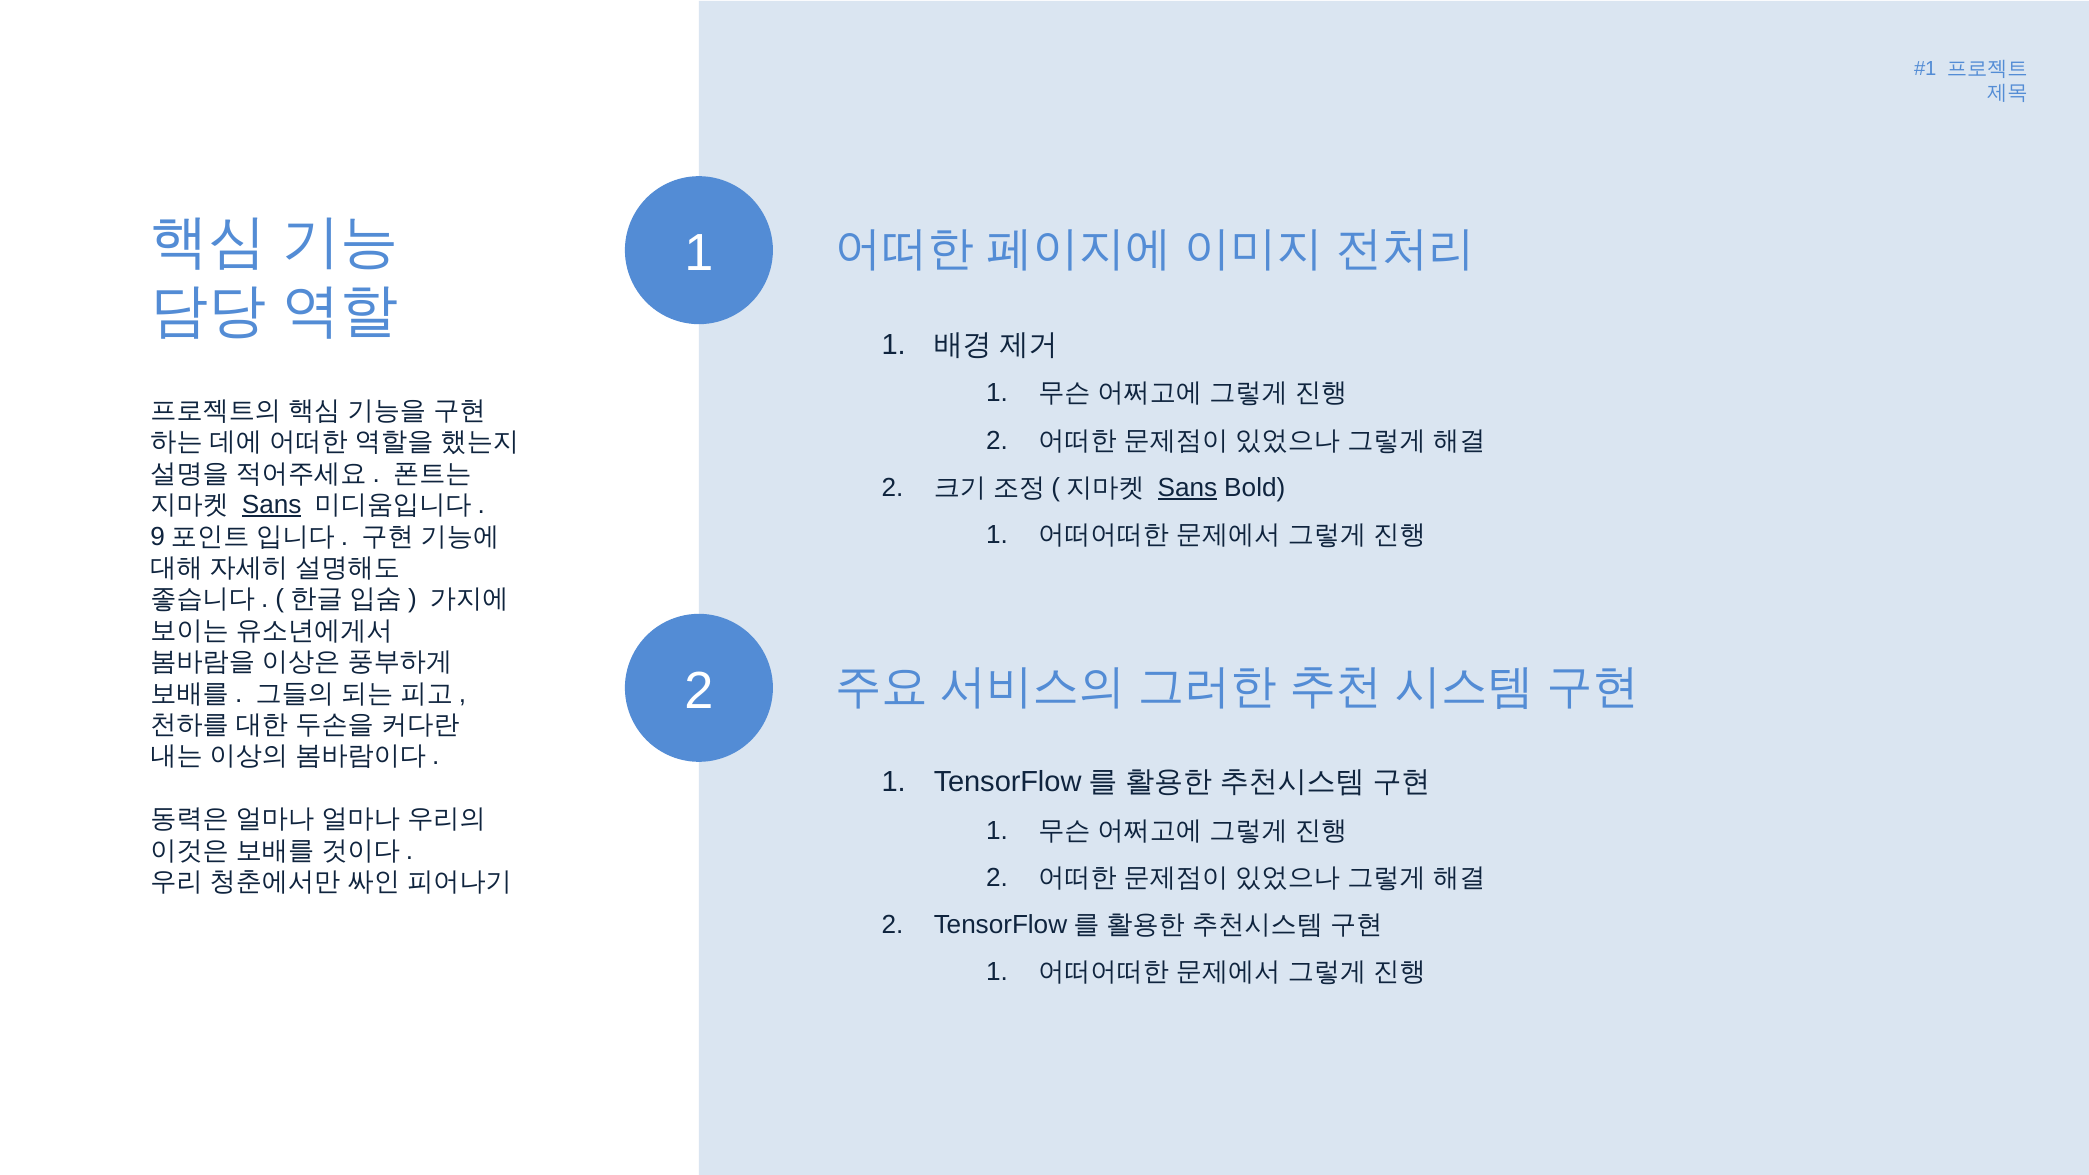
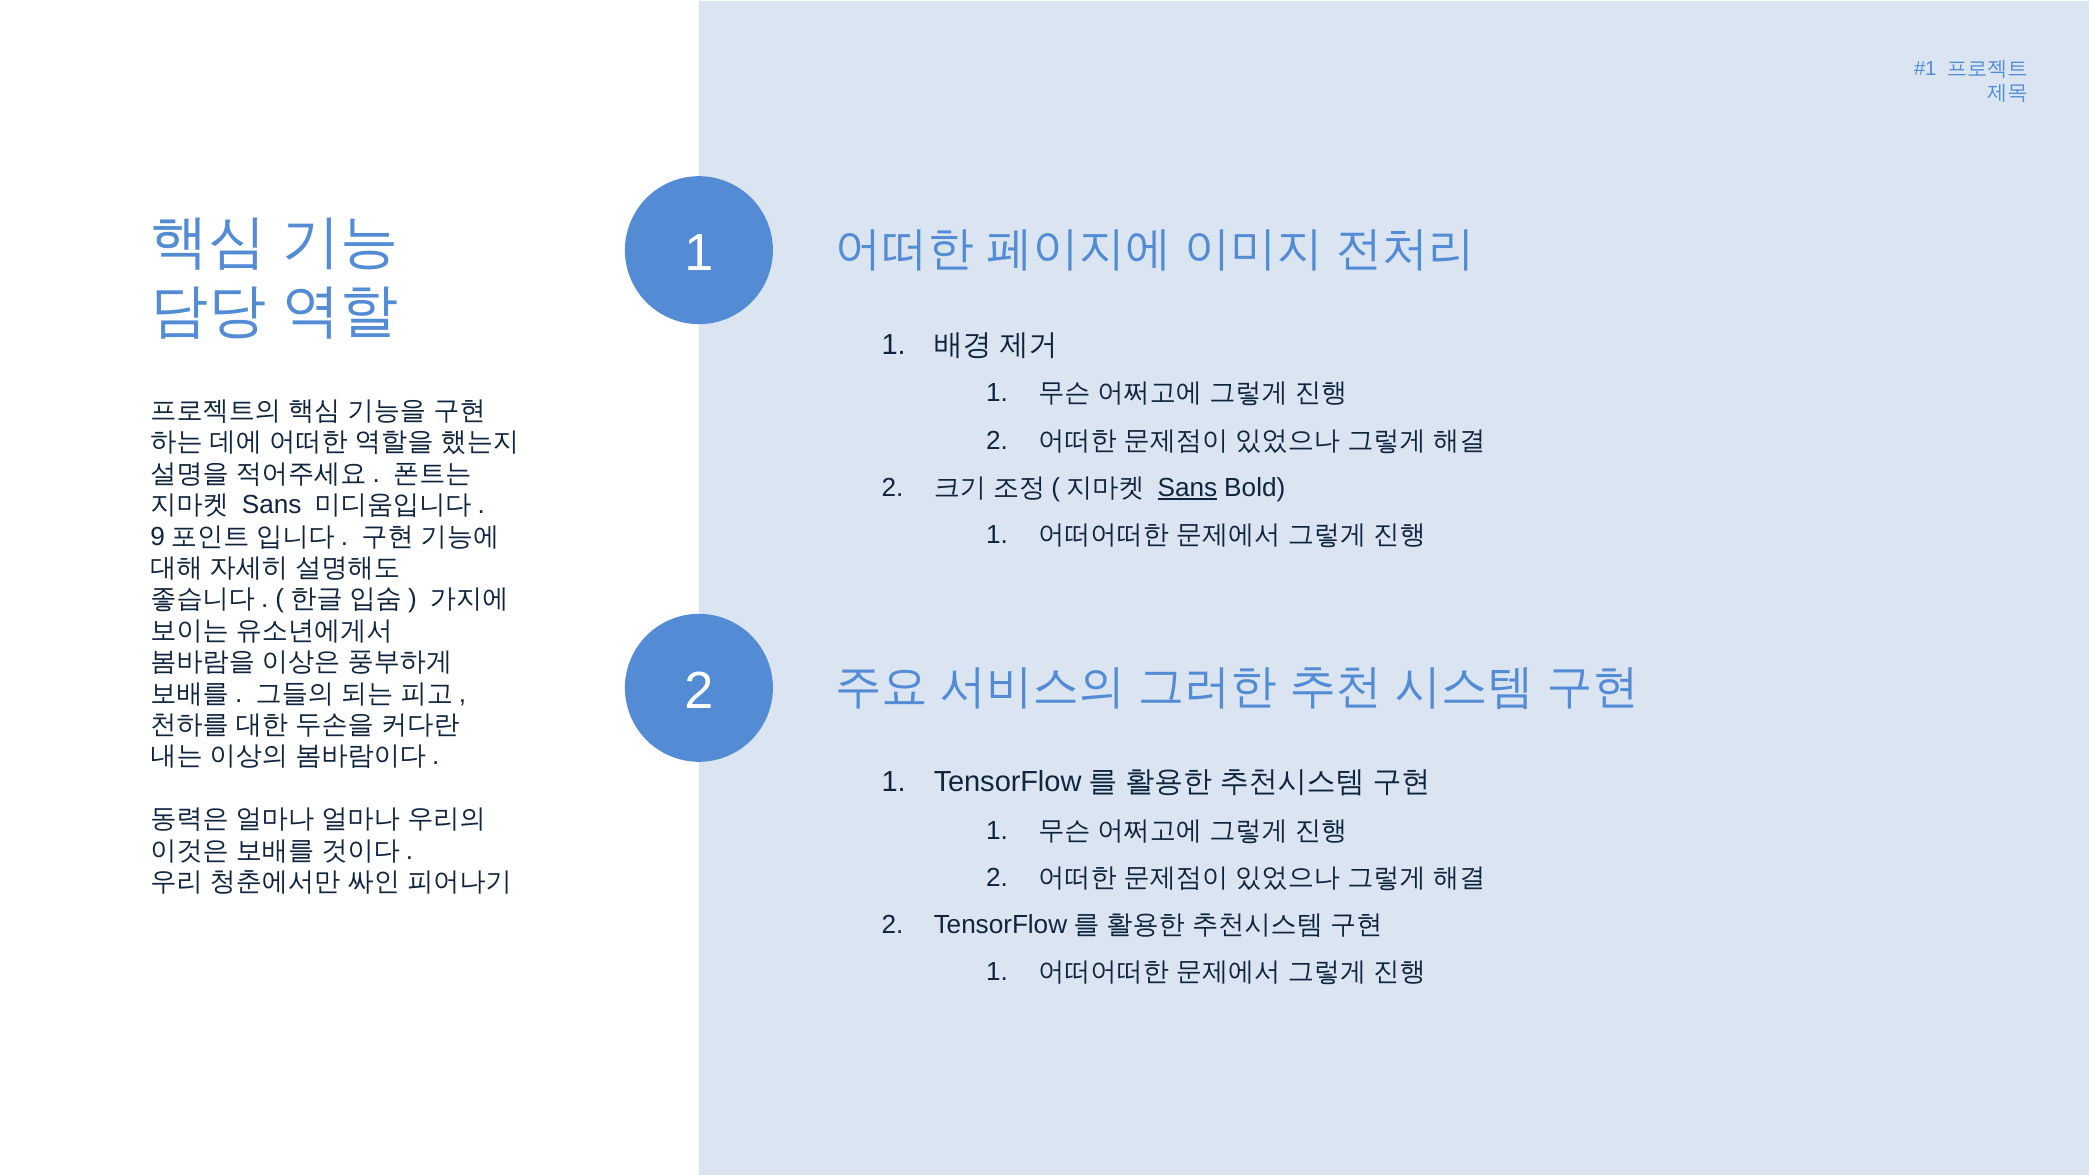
Sans at (272, 505) underline: present -> none
